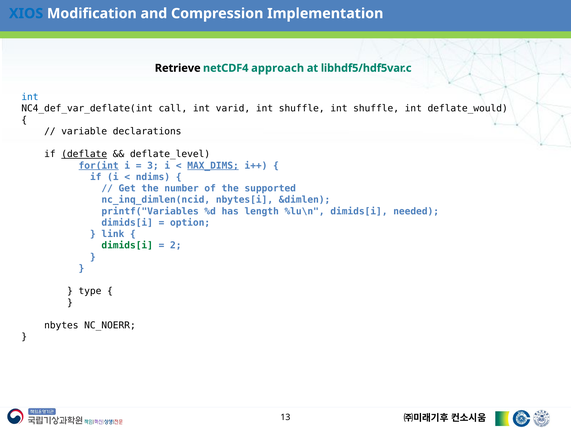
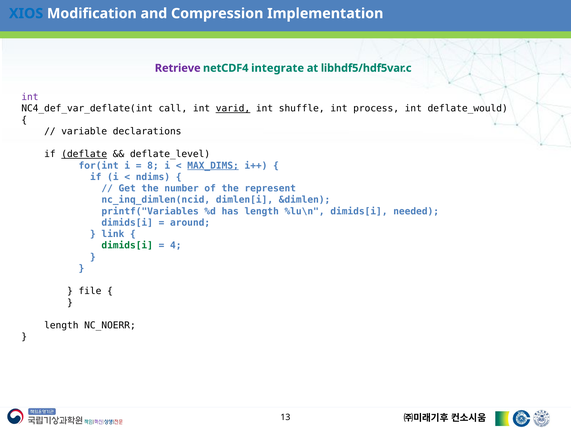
Retrieve colour: black -> purple
approach: approach -> integrate
int at (30, 97) colour: blue -> purple
varid underline: none -> present
shuffle int shuffle: shuffle -> process
for(int underline: present -> none
3: 3 -> 8
supported: supported -> represent
nbytes[i: nbytes[i -> dimlen[i
option: option -> around
2: 2 -> 4
type: type -> file
nbytes at (61, 326): nbytes -> length
